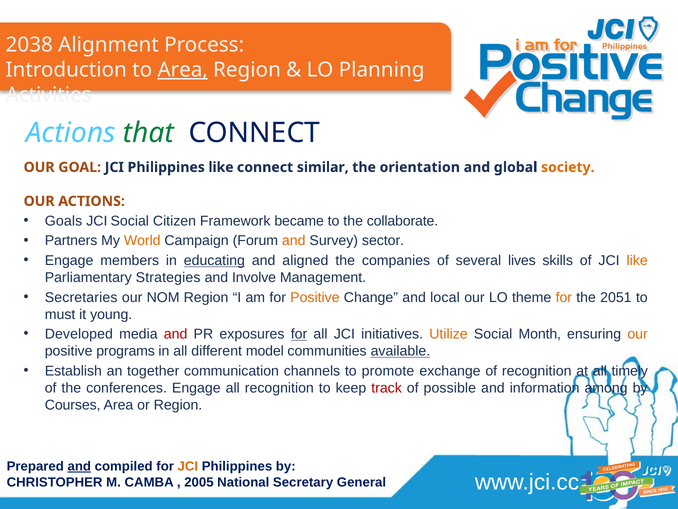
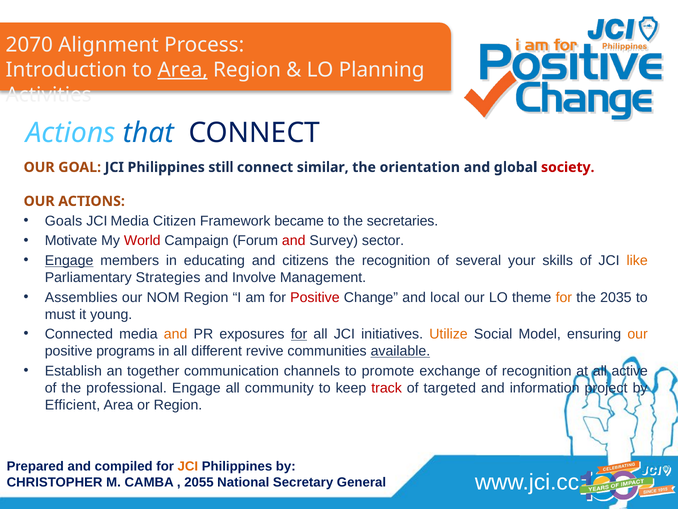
2038: 2038 -> 2070
that colour: green -> blue
Philippines like: like -> still
society colour: orange -> red
JCI Social: Social -> Media
collaborate: collaborate -> secretaries
Partners: Partners -> Motivate
World colour: orange -> red
and at (294, 241) colour: orange -> red
Engage at (69, 260) underline: none -> present
educating underline: present -> none
aligned: aligned -> citizens
the companies: companies -> recognition
lives: lives -> your
Secretaries: Secretaries -> Assemblies
Positive at (315, 297) colour: orange -> red
2051: 2051 -> 2035
Developed: Developed -> Connected
and at (176, 334) colour: red -> orange
Month: Month -> Model
model: model -> revive
timely: timely -> active
conferences: conferences -> professional
all recognition: recognition -> community
possible: possible -> targeted
among: among -> project
Courses: Courses -> Efficient
and at (79, 466) underline: present -> none
2005: 2005 -> 2055
